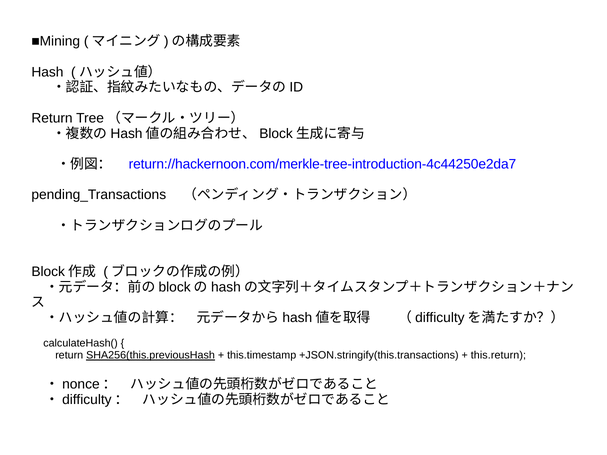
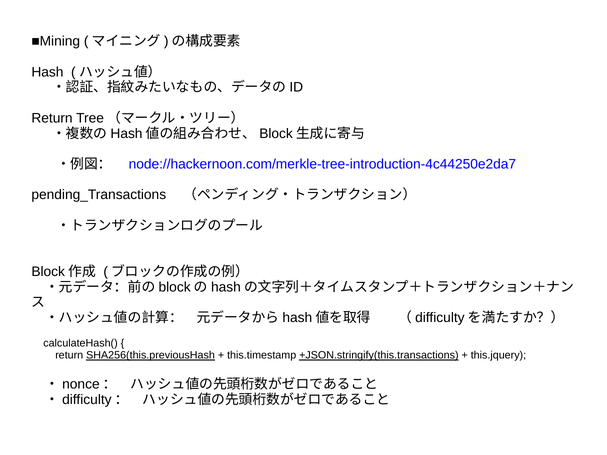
return://hackernoon.com/merkle-tree-introduction-4c44250e2da7: return://hackernoon.com/merkle-tree-introduction-4c44250e2da7 -> node://hackernoon.com/merkle-tree-introduction-4c44250e2da7
+JSON.stringify(this.transactions underline: none -> present
this.return: this.return -> this.jquery
